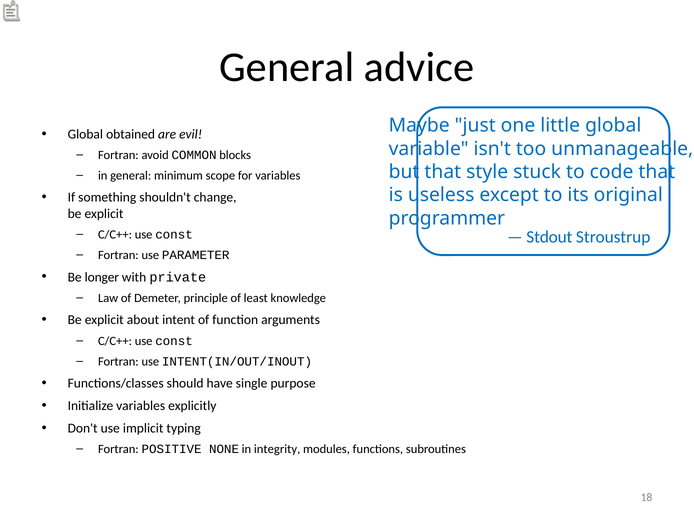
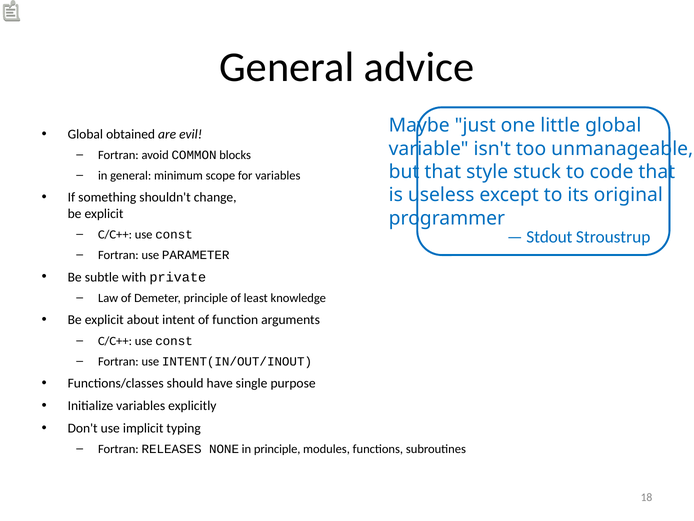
longer: longer -> subtle
POSITIVE: POSITIVE -> RELEASES
in integrity: integrity -> principle
